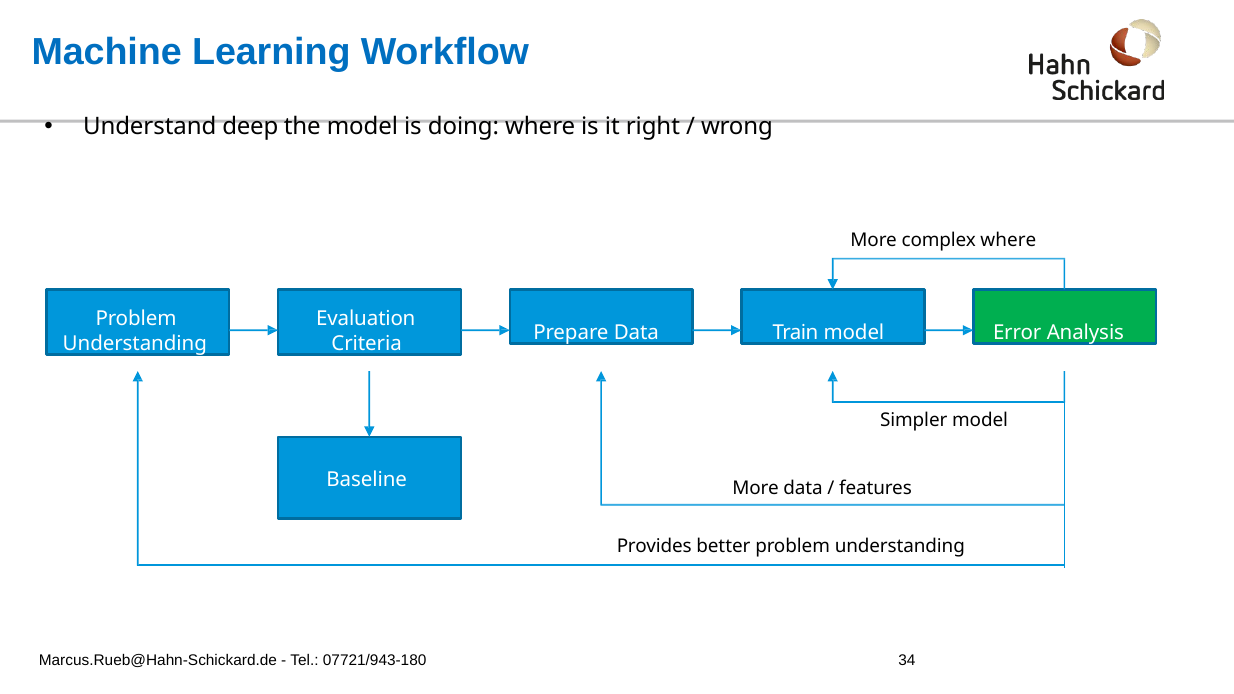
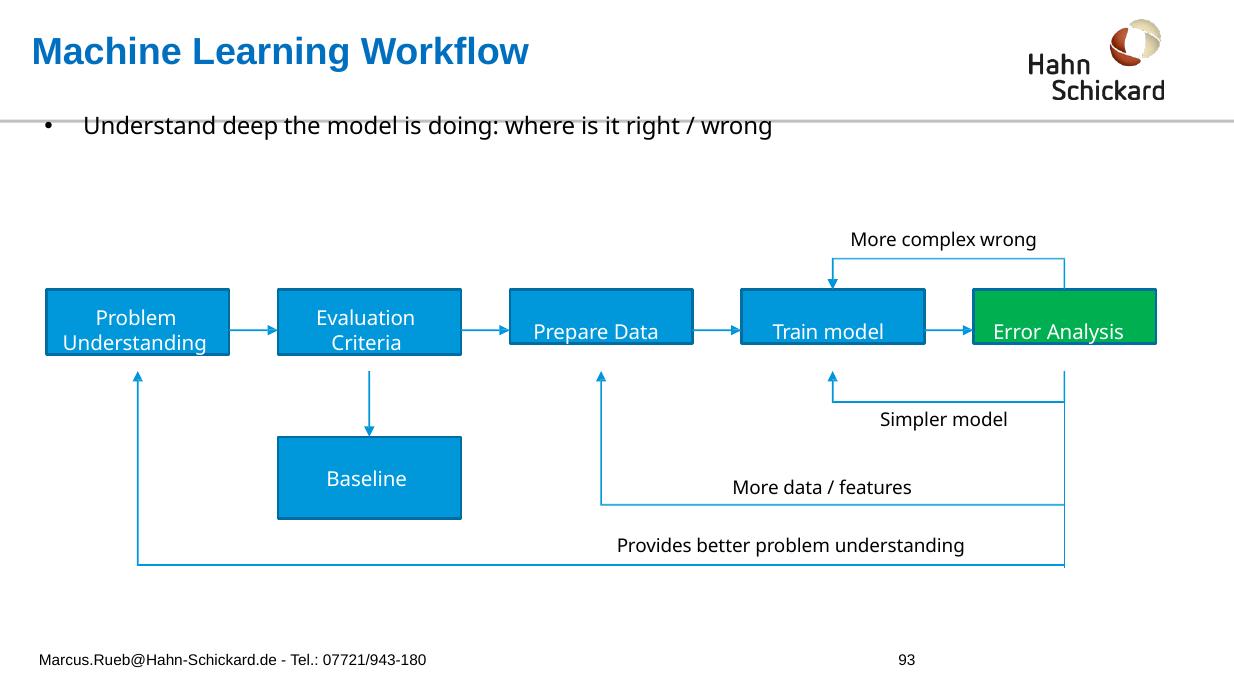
complex where: where -> wrong
34: 34 -> 93
